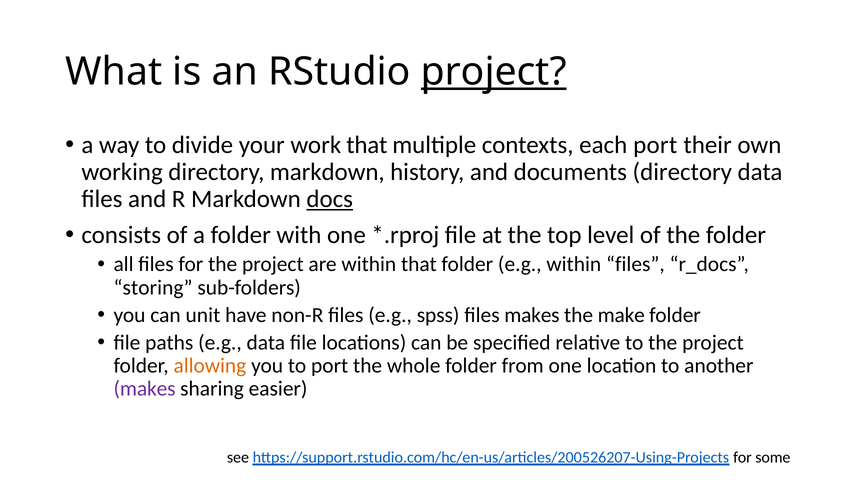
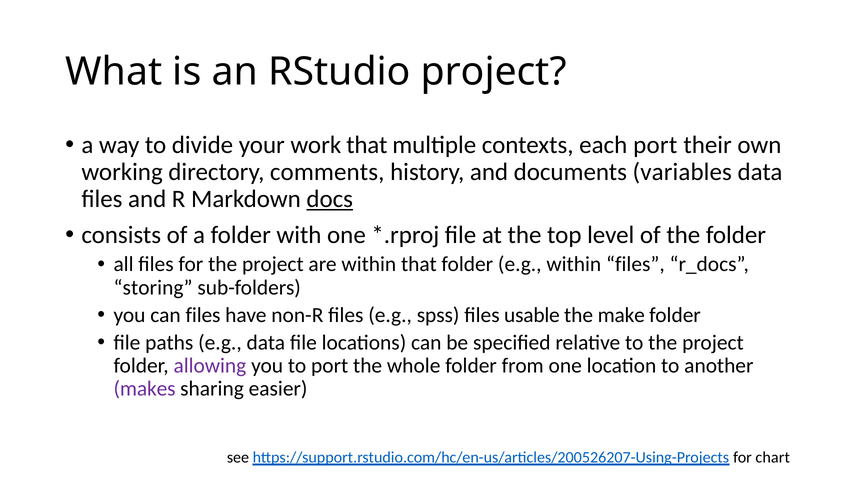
project at (494, 72) underline: present -> none
directory markdown: markdown -> comments
documents directory: directory -> variables
can unit: unit -> files
files makes: makes -> usable
allowing colour: orange -> purple
some: some -> chart
